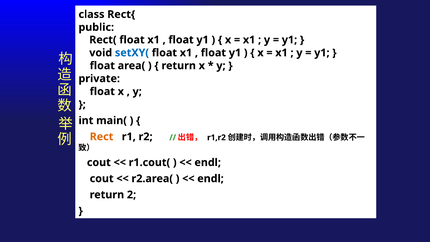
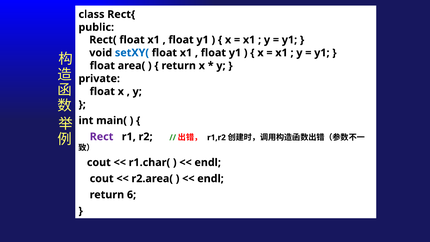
Rect colour: orange -> purple
r1.cout(: r1.cout( -> r1.char(
2: 2 -> 6
